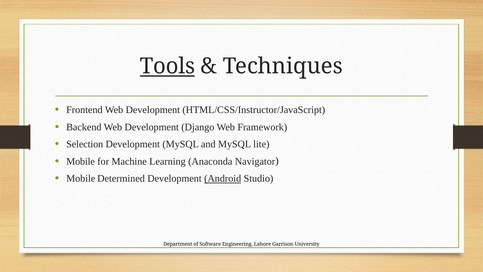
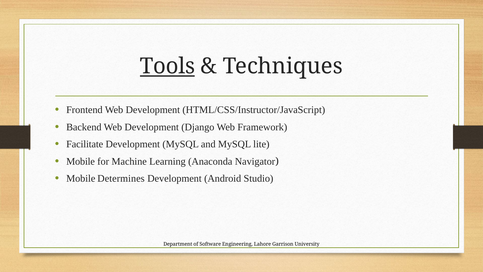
Selection: Selection -> Facilitate
Determined: Determined -> Determines
Android underline: present -> none
